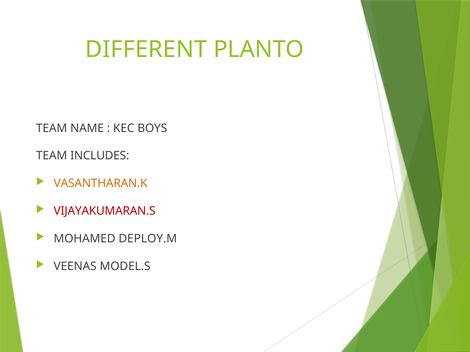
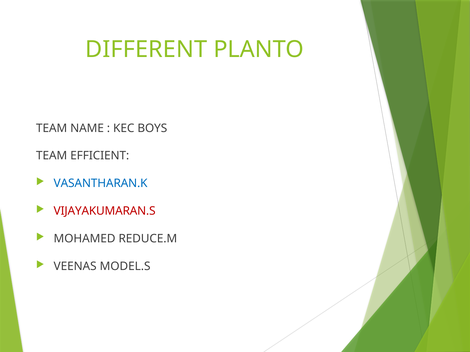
INCLUDES: INCLUDES -> EFFICIENT
VASANTHARAN.K colour: orange -> blue
DEPLOY.M: DEPLOY.M -> REDUCE.M
